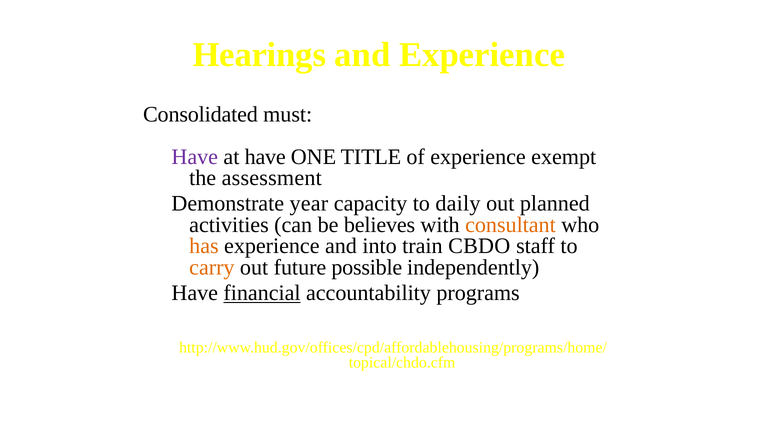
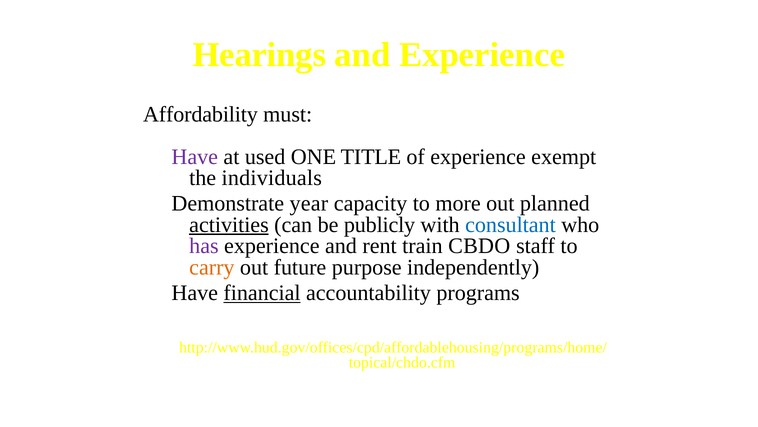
Consolidated: Consolidated -> Affordability
at have: have -> used
assessment: assessment -> individuals
daily: daily -> more
activities underline: none -> present
believes: believes -> publicly
consultant colour: orange -> blue
has colour: orange -> purple
into: into -> rent
possible: possible -> purpose
